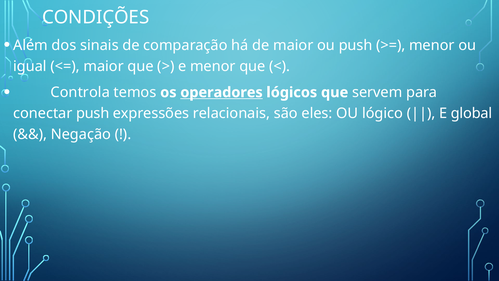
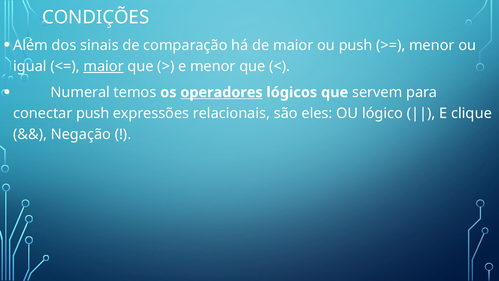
maior at (104, 66) underline: none -> present
Controla: Controla -> Numeral
global: global -> clique
